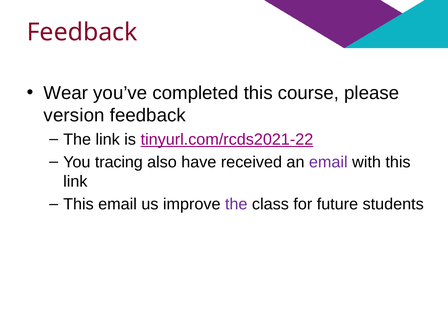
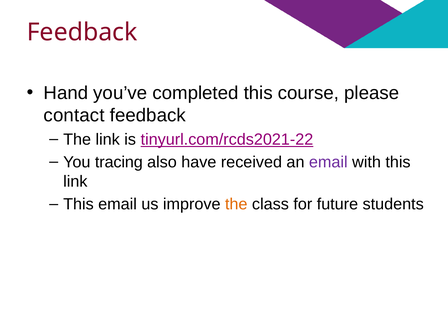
Wear: Wear -> Hand
version: version -> contact
the at (236, 204) colour: purple -> orange
